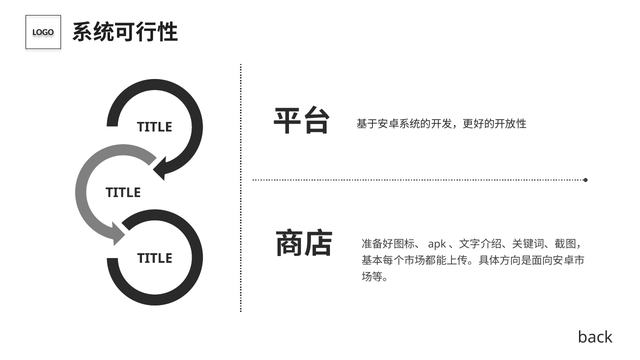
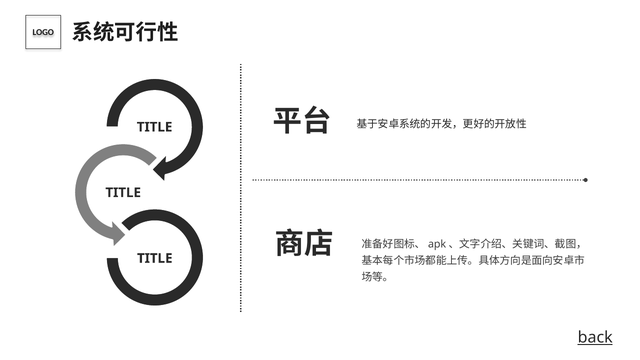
back underline: none -> present
